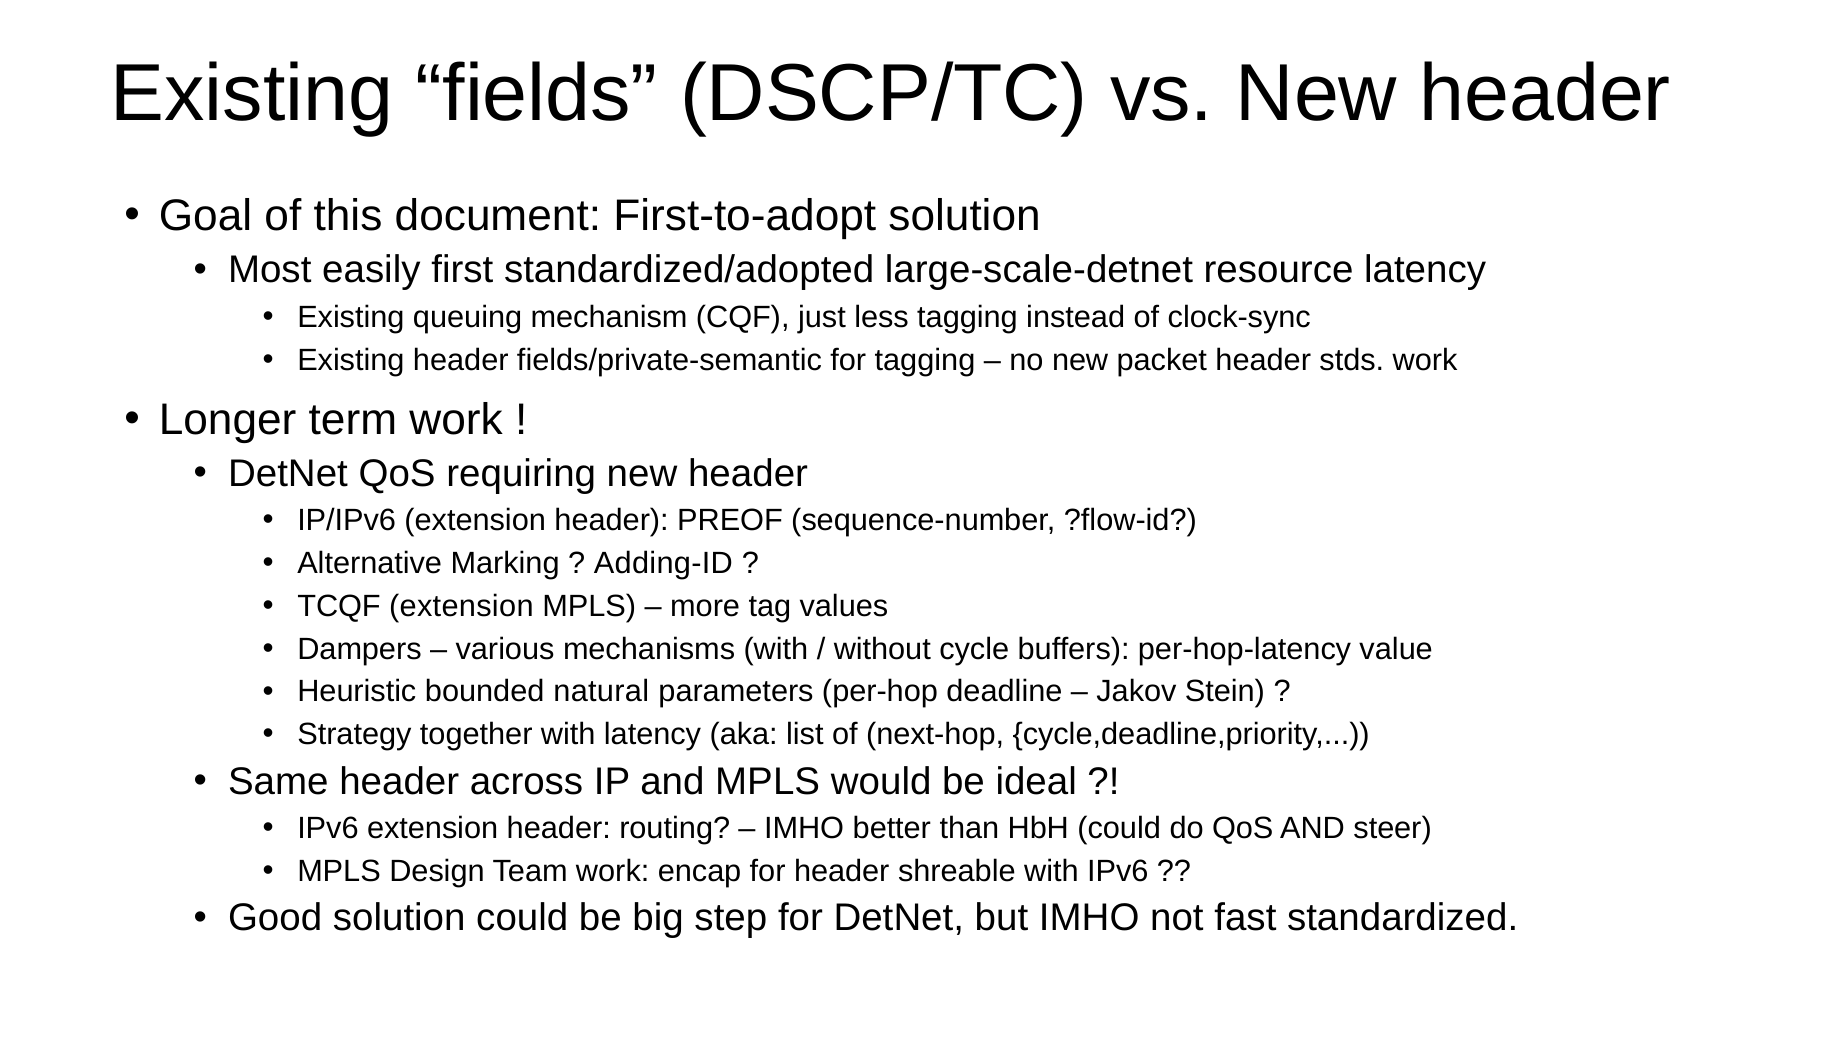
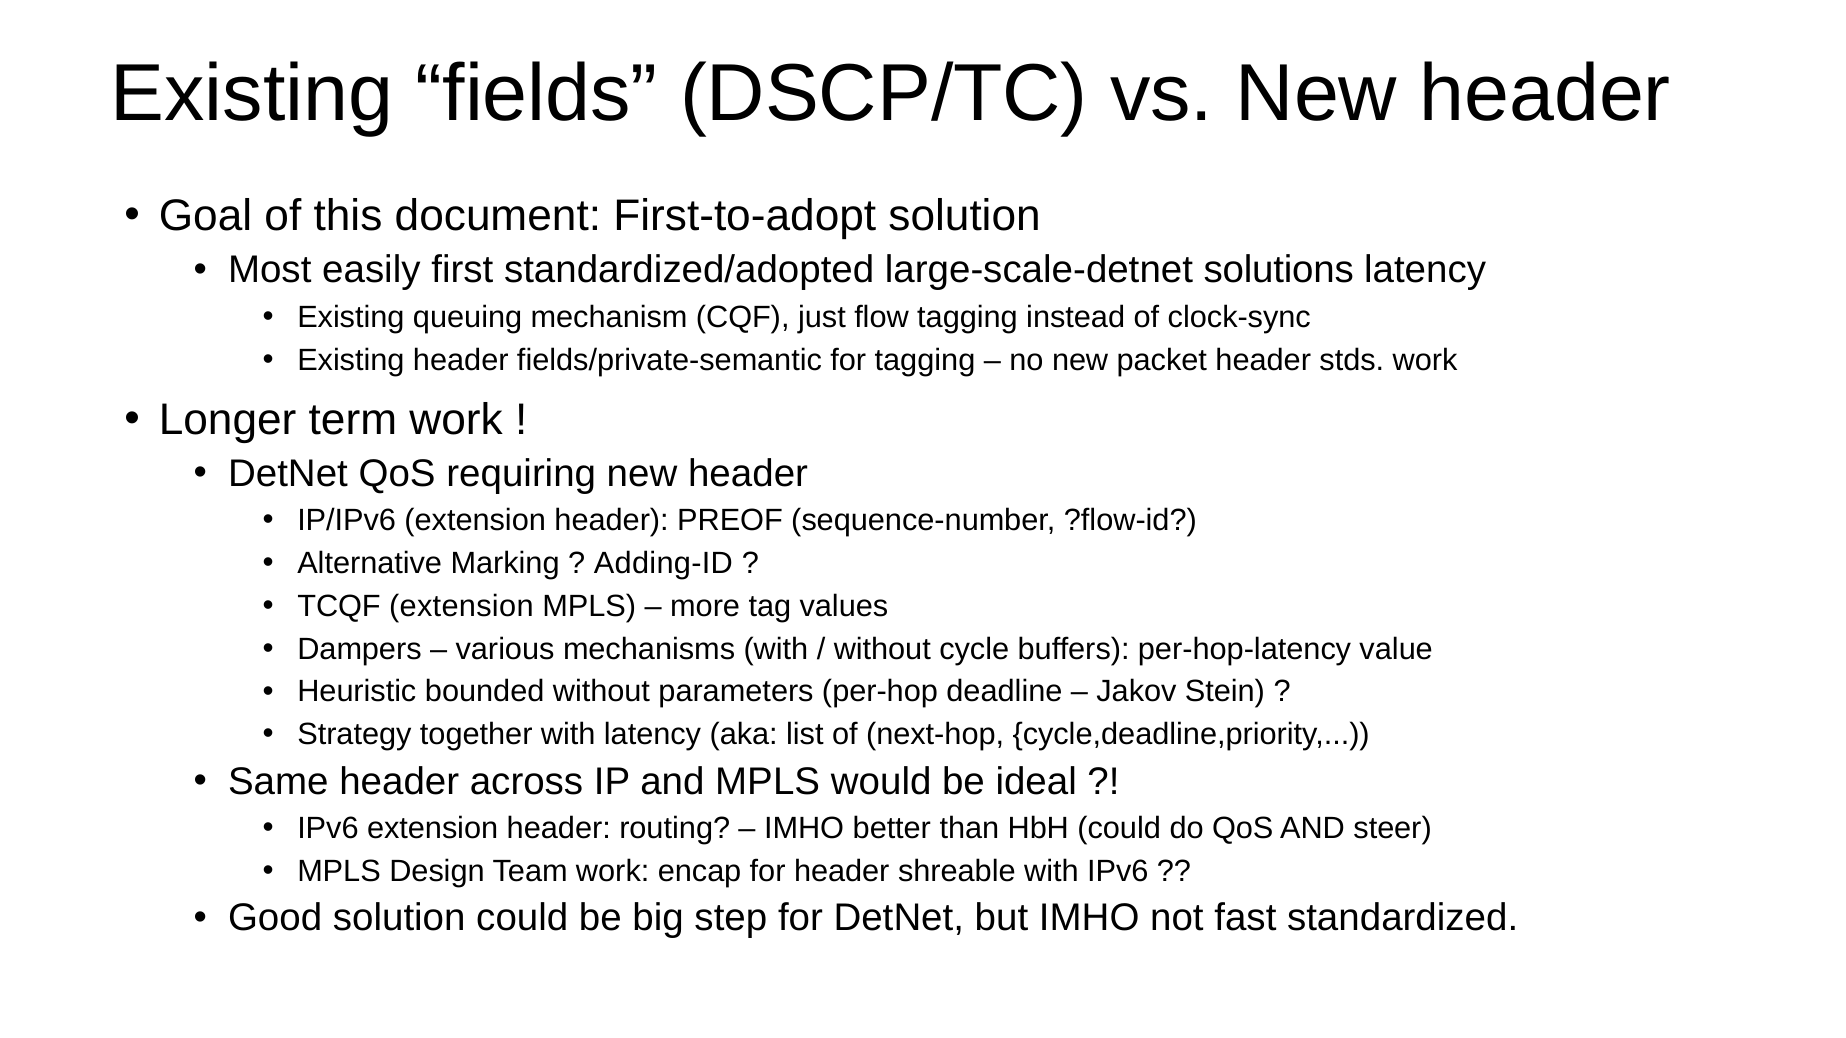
resource: resource -> solutions
less: less -> flow
bounded natural: natural -> without
